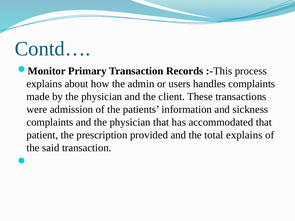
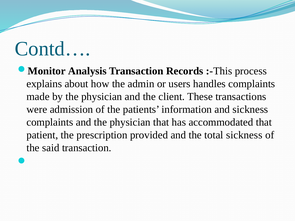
Primary: Primary -> Analysis
total explains: explains -> sickness
